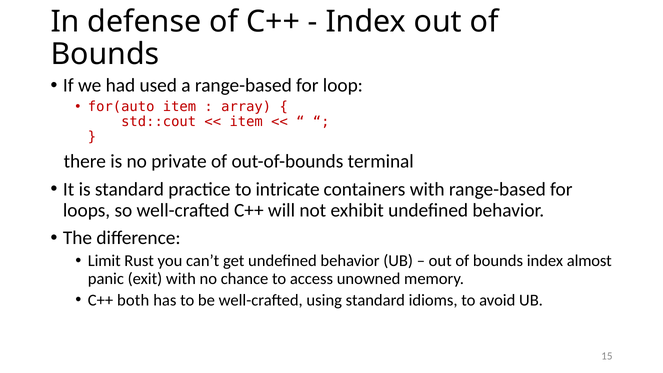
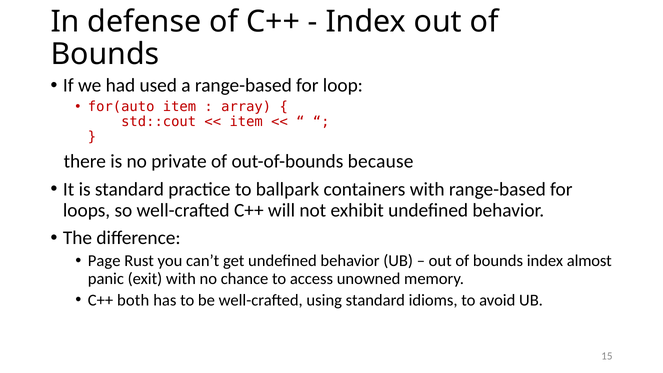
terminal: terminal -> because
intricate: intricate -> ballpark
Limit: Limit -> Page
